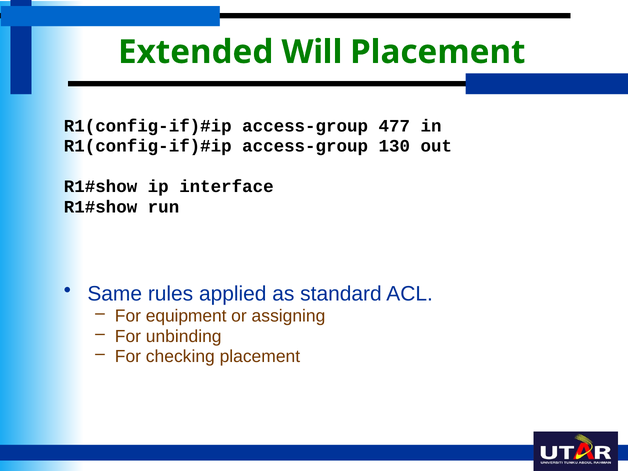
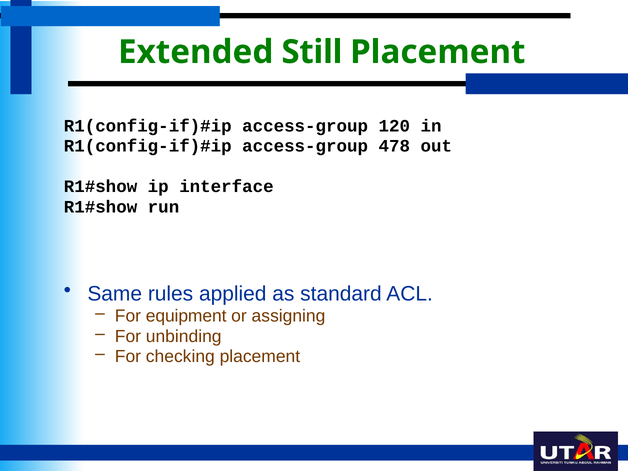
Will: Will -> Still
477: 477 -> 120
130: 130 -> 478
